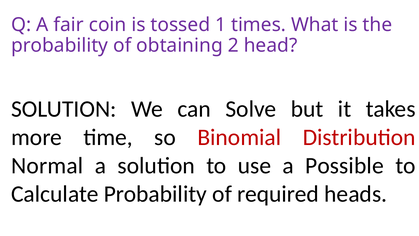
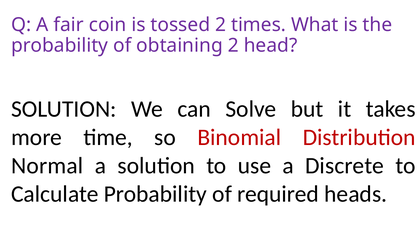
tossed 1: 1 -> 2
Possible: Possible -> Discrete
